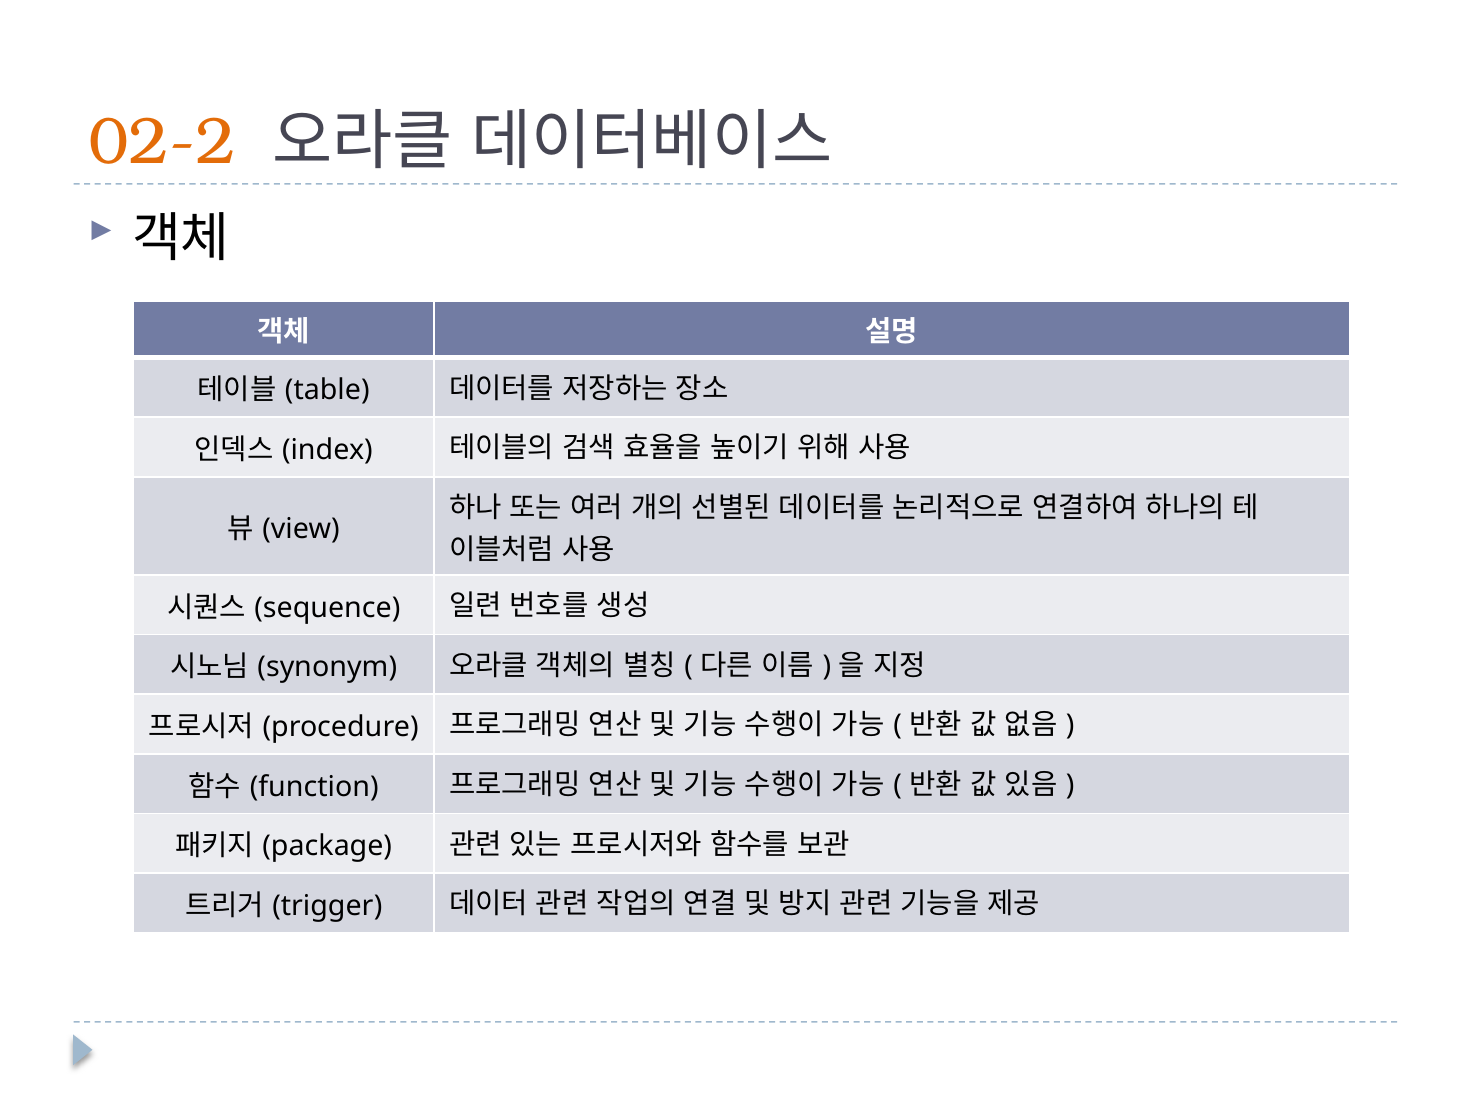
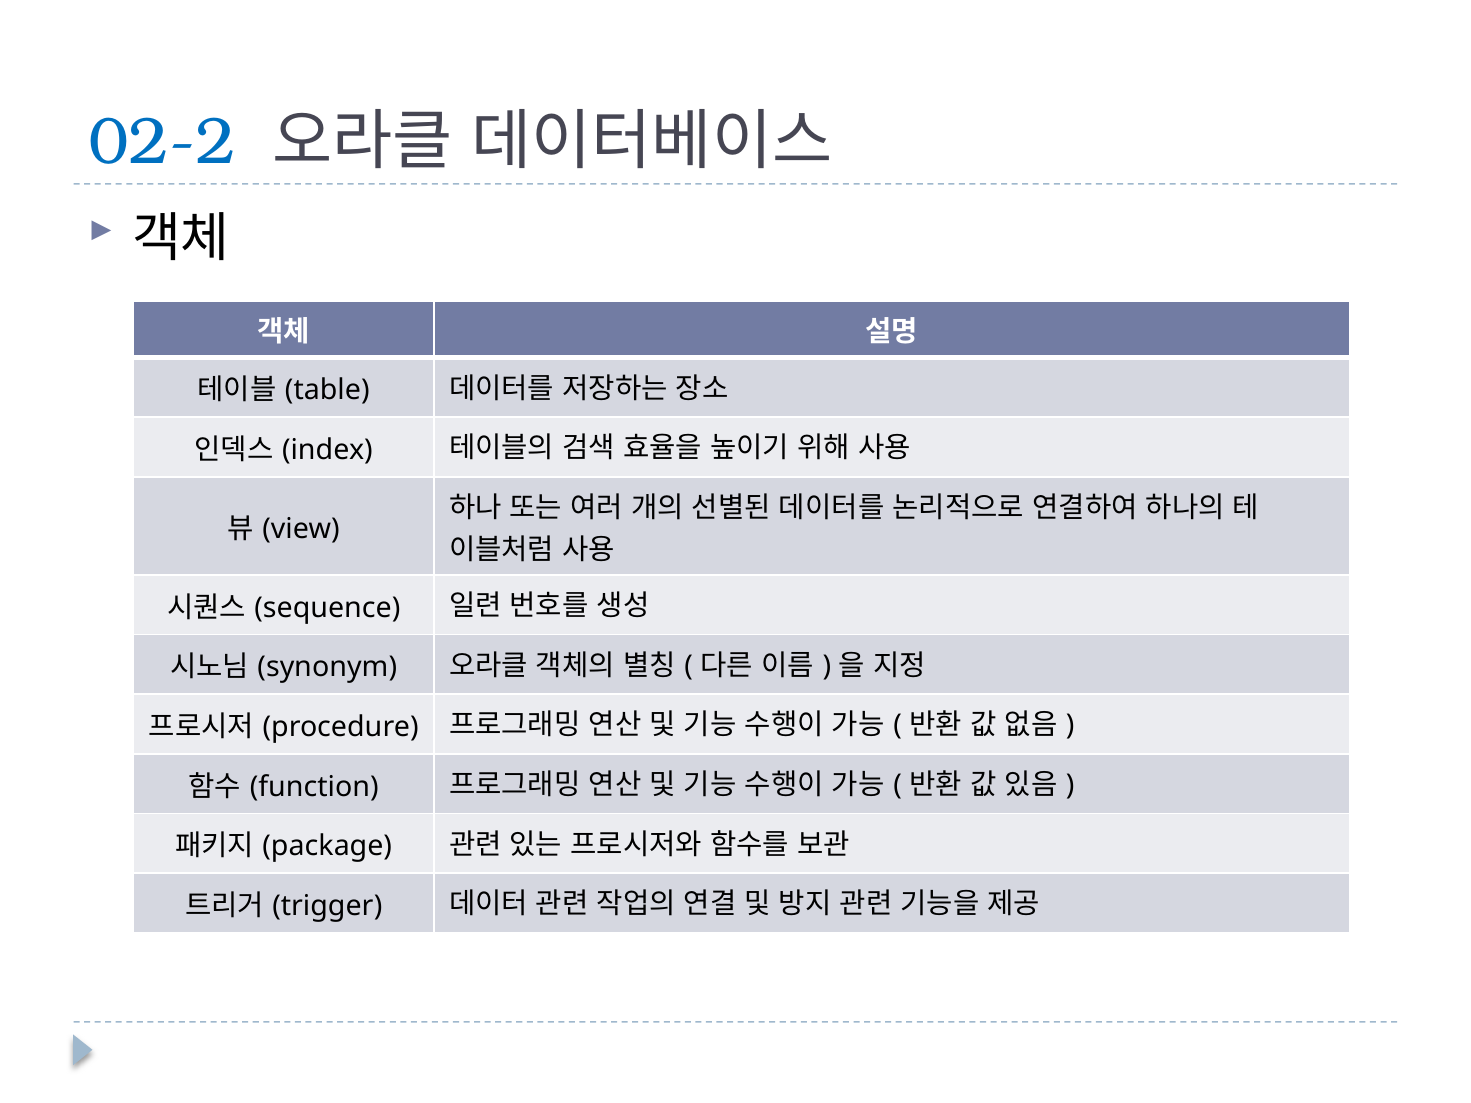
02-2 colour: orange -> blue
